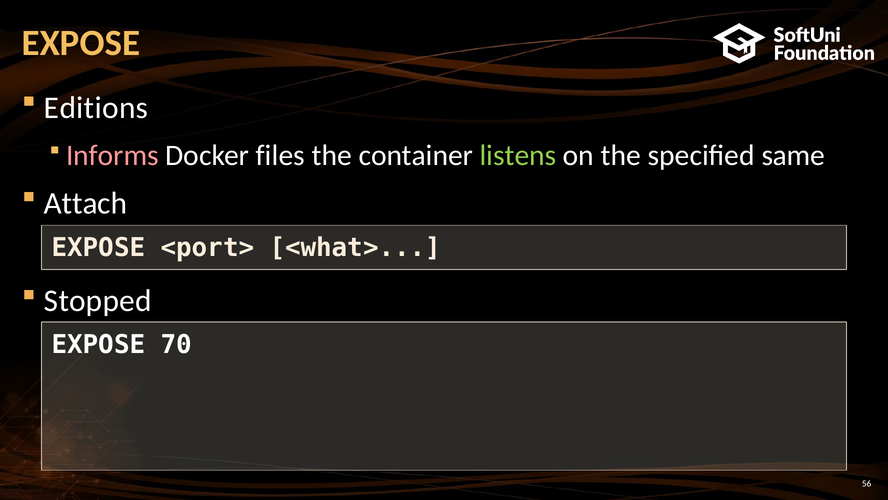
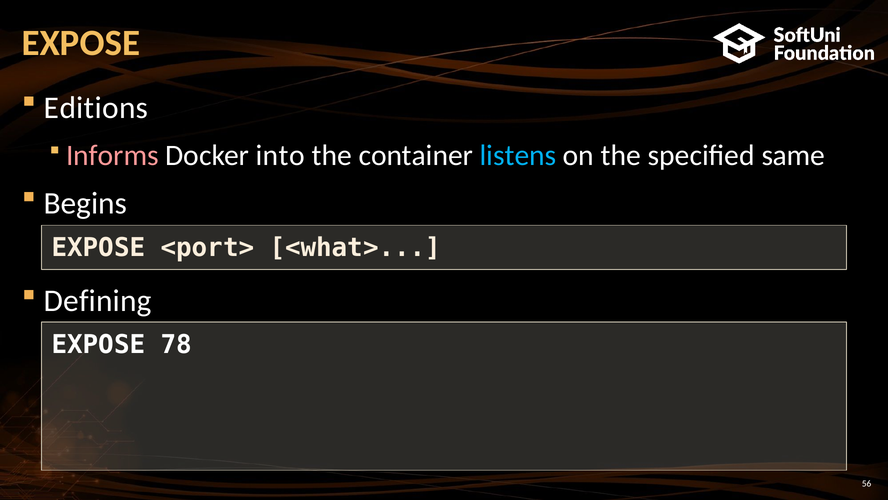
files: files -> into
listens colour: light green -> light blue
Attach: Attach -> Begins
Stopped: Stopped -> Defining
70: 70 -> 78
